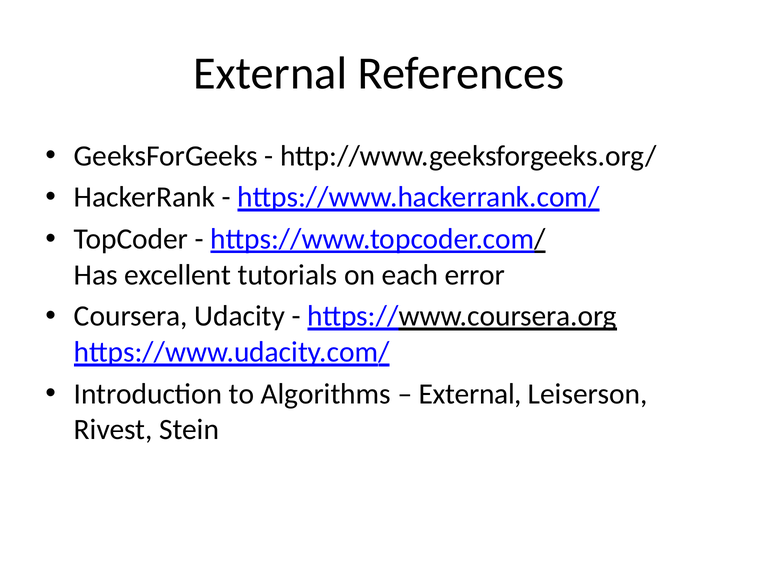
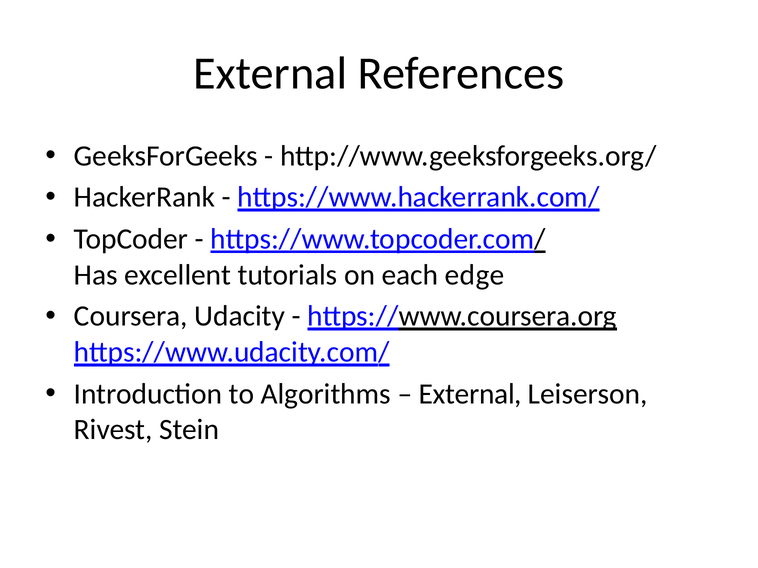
error: error -> edge
